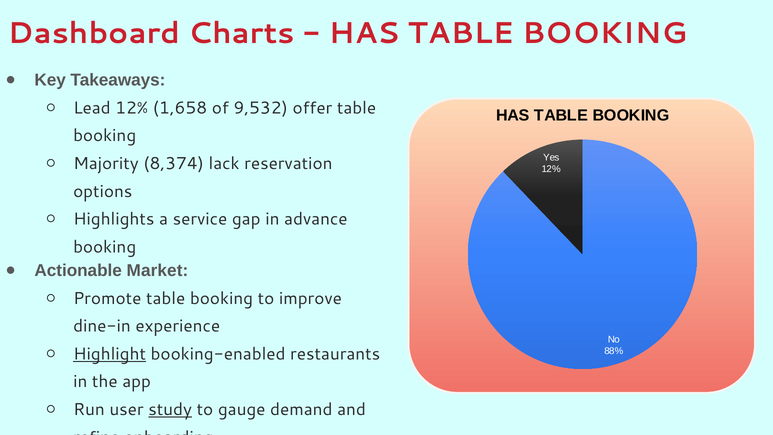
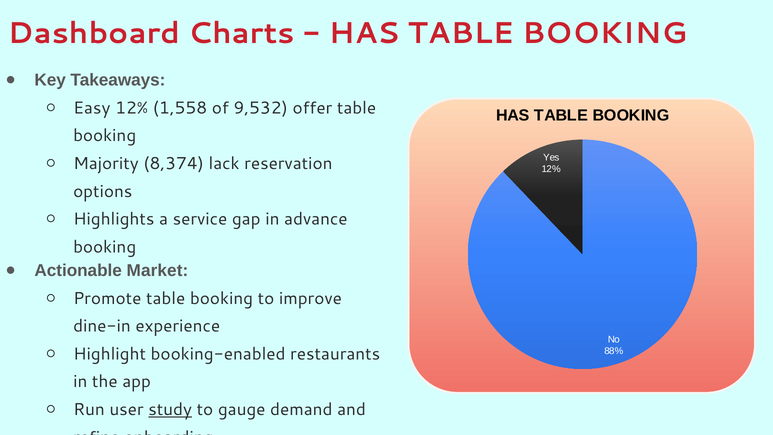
Lead: Lead -> Easy
1,658: 1,658 -> 1,558
Highlight underline: present -> none
